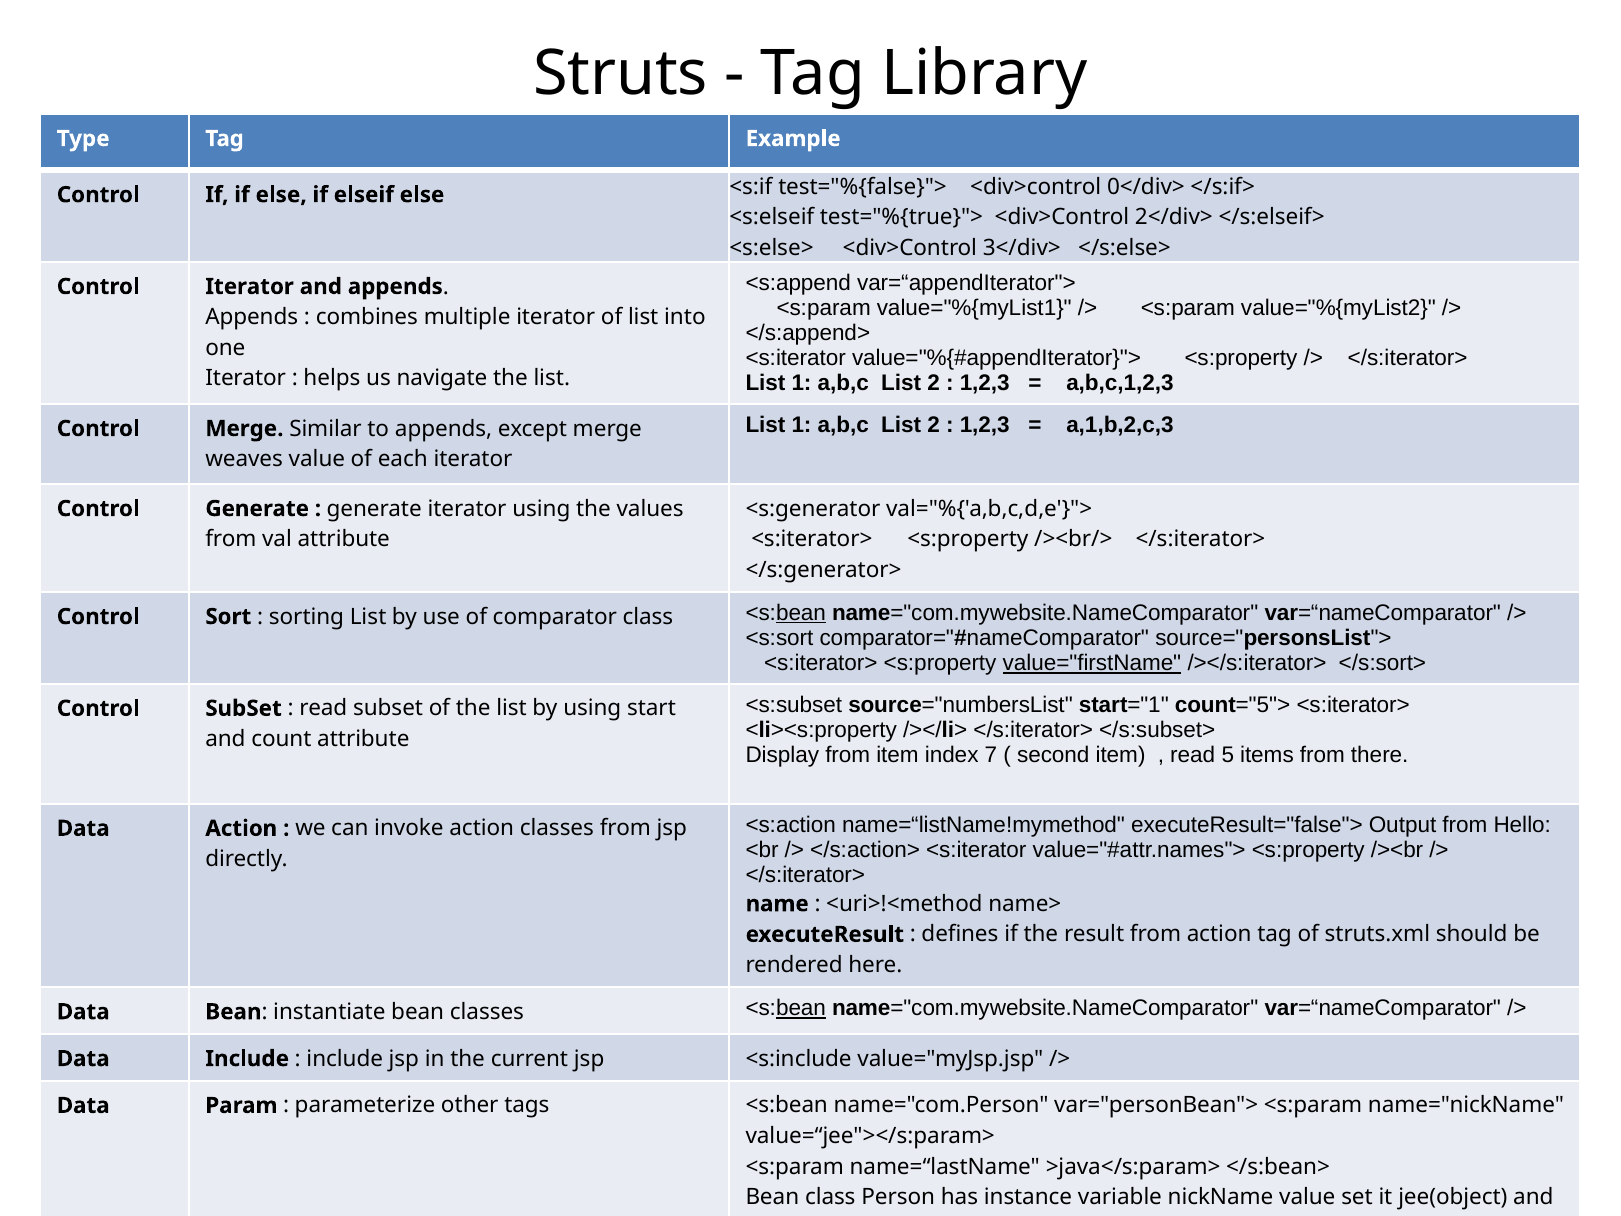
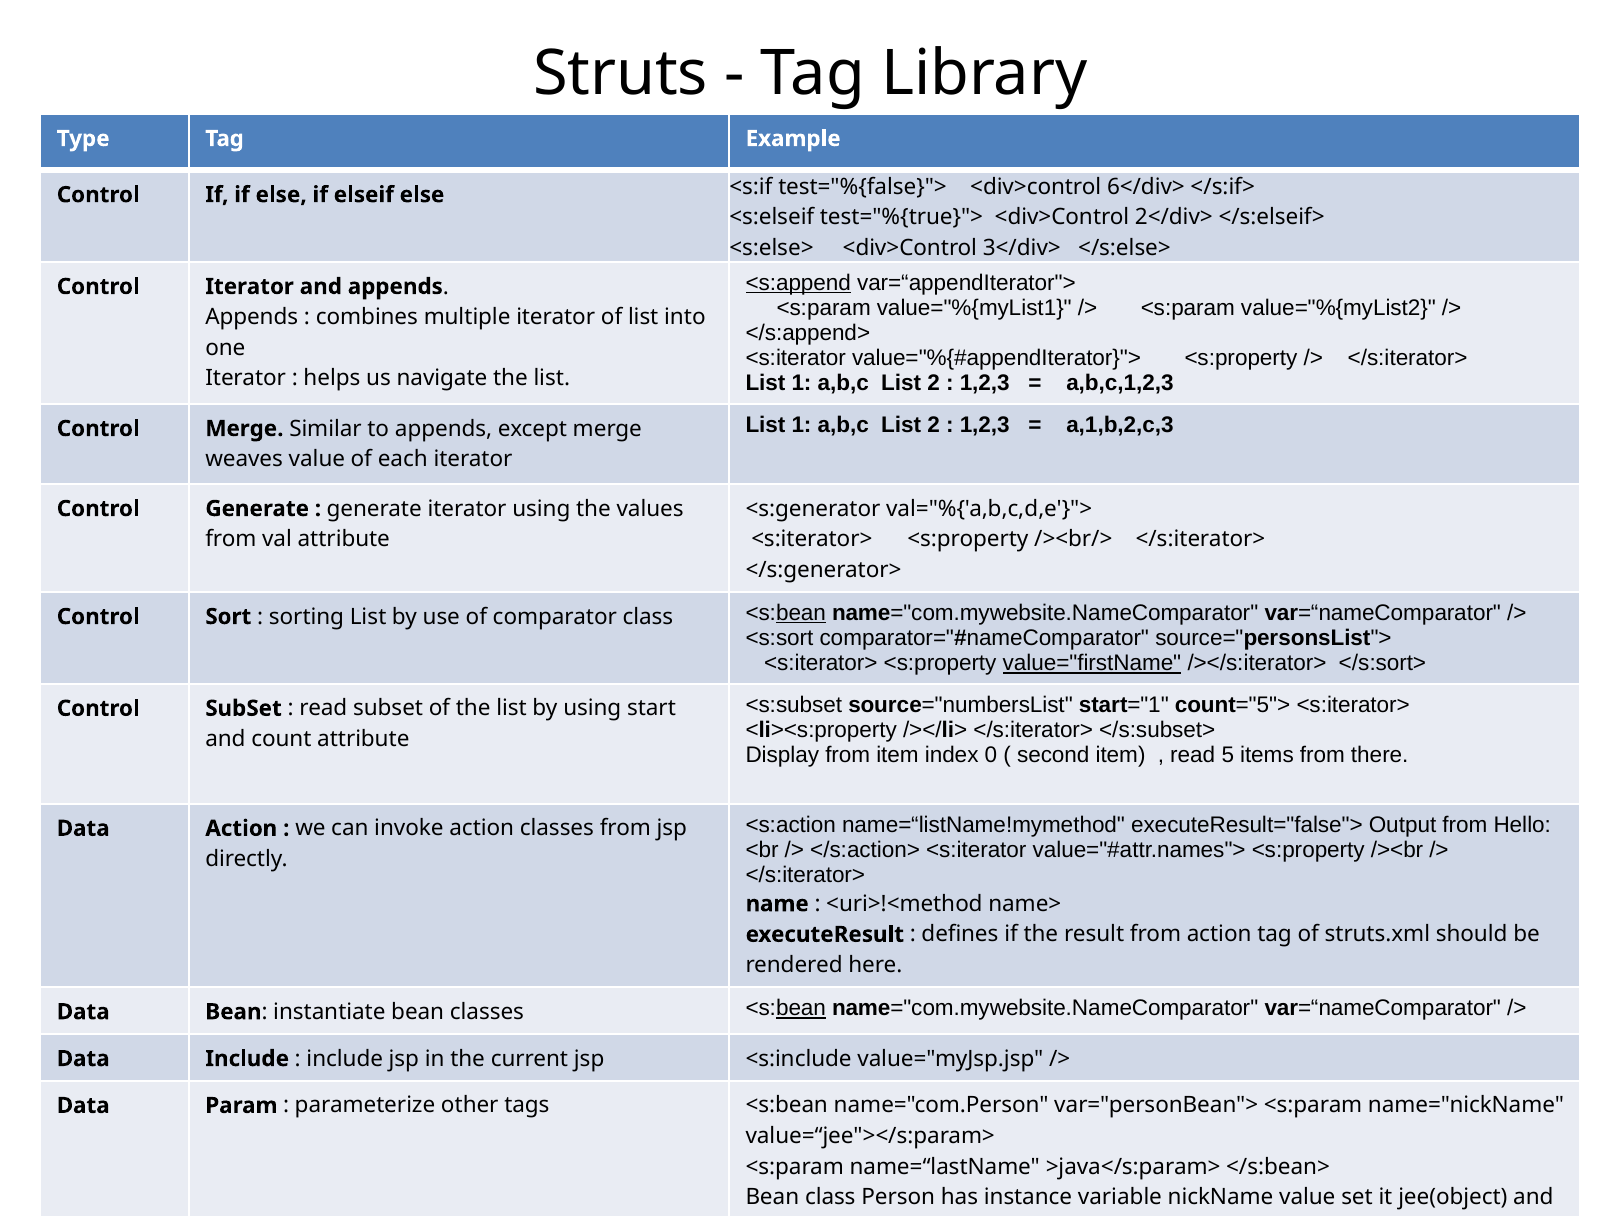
0</div>: 0</div> -> 6</div>
<s:append underline: none -> present
7: 7 -> 0
